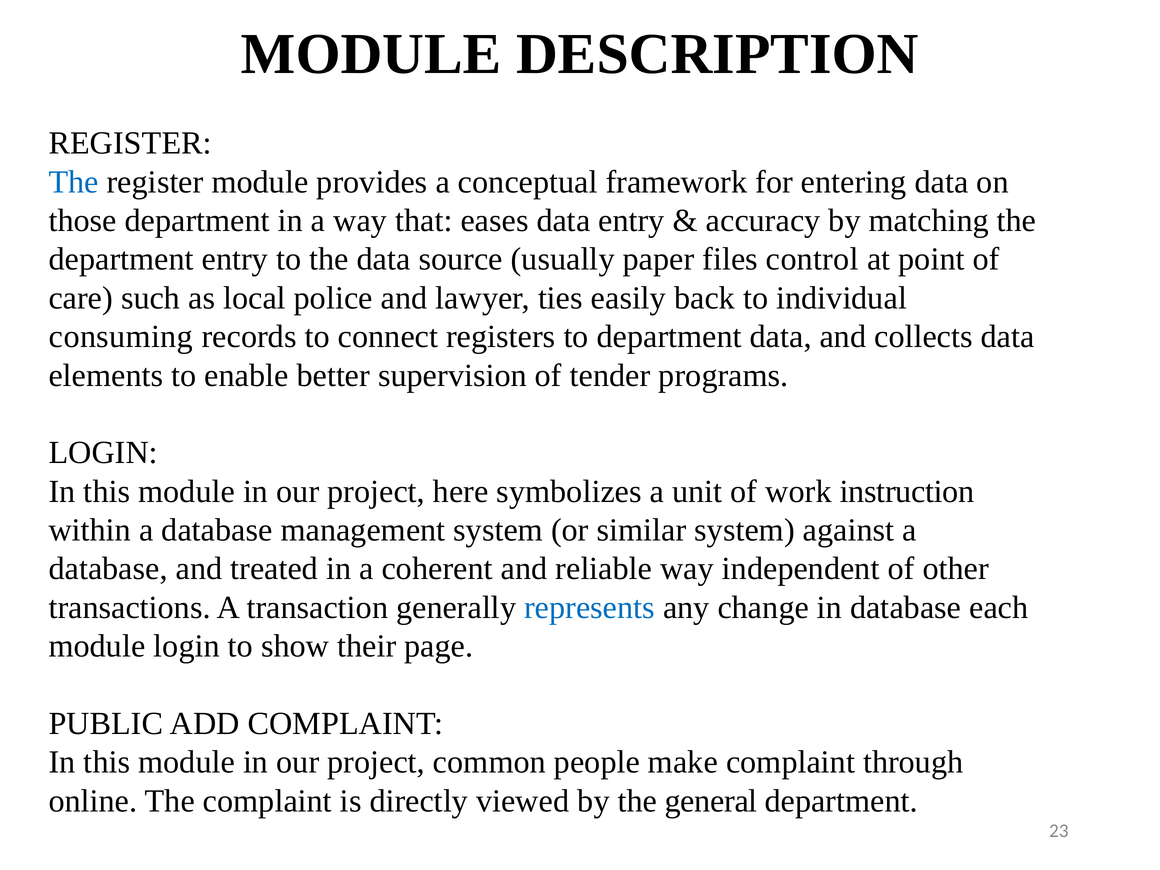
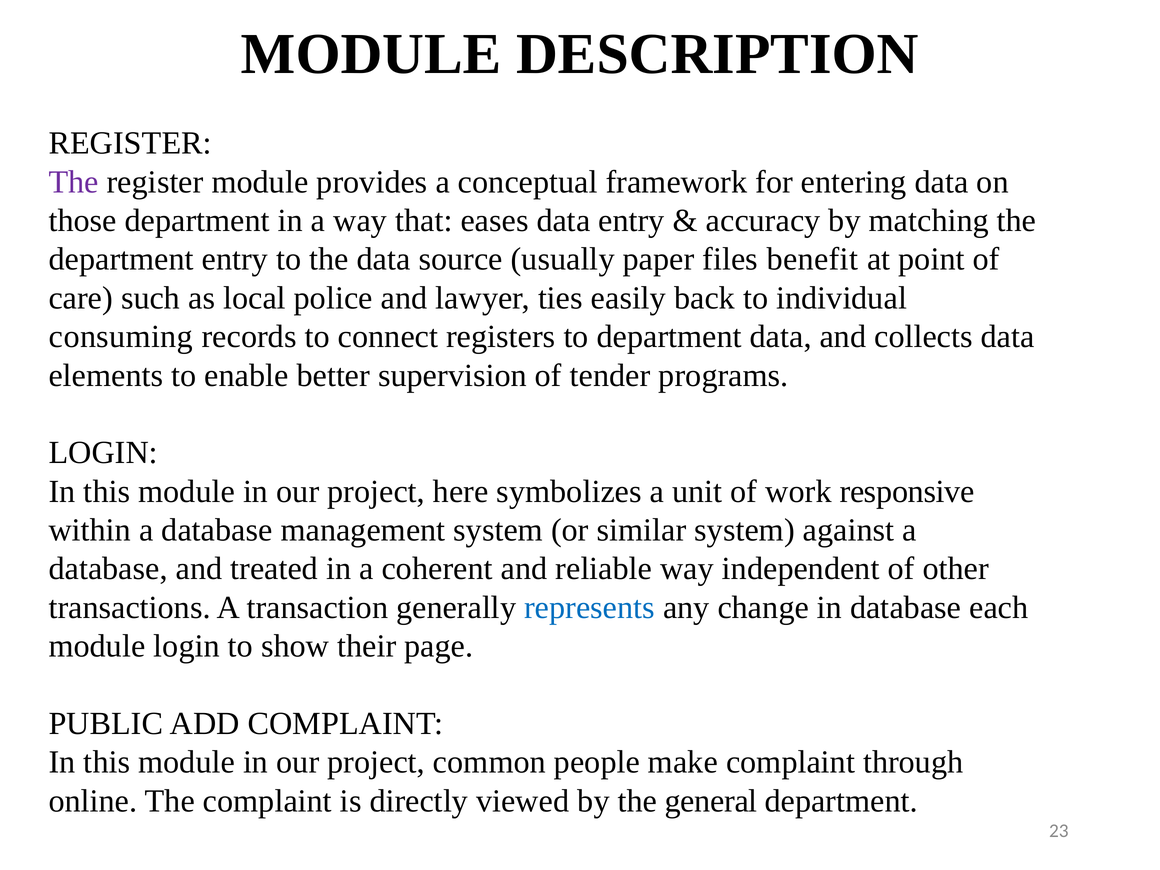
The at (74, 182) colour: blue -> purple
control: control -> benefit
instruction: instruction -> responsive
